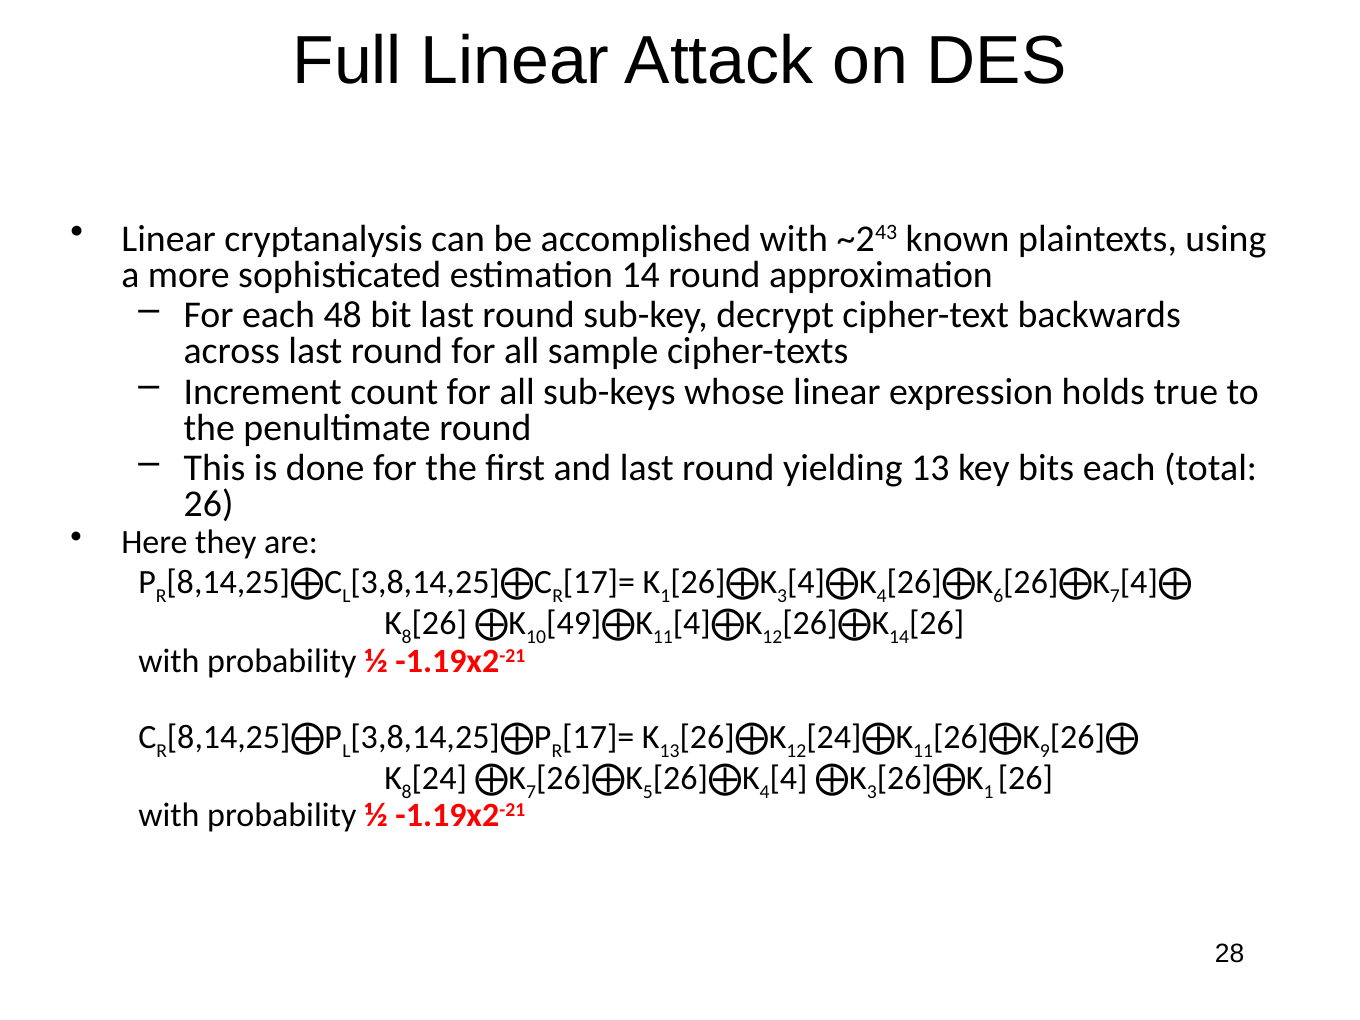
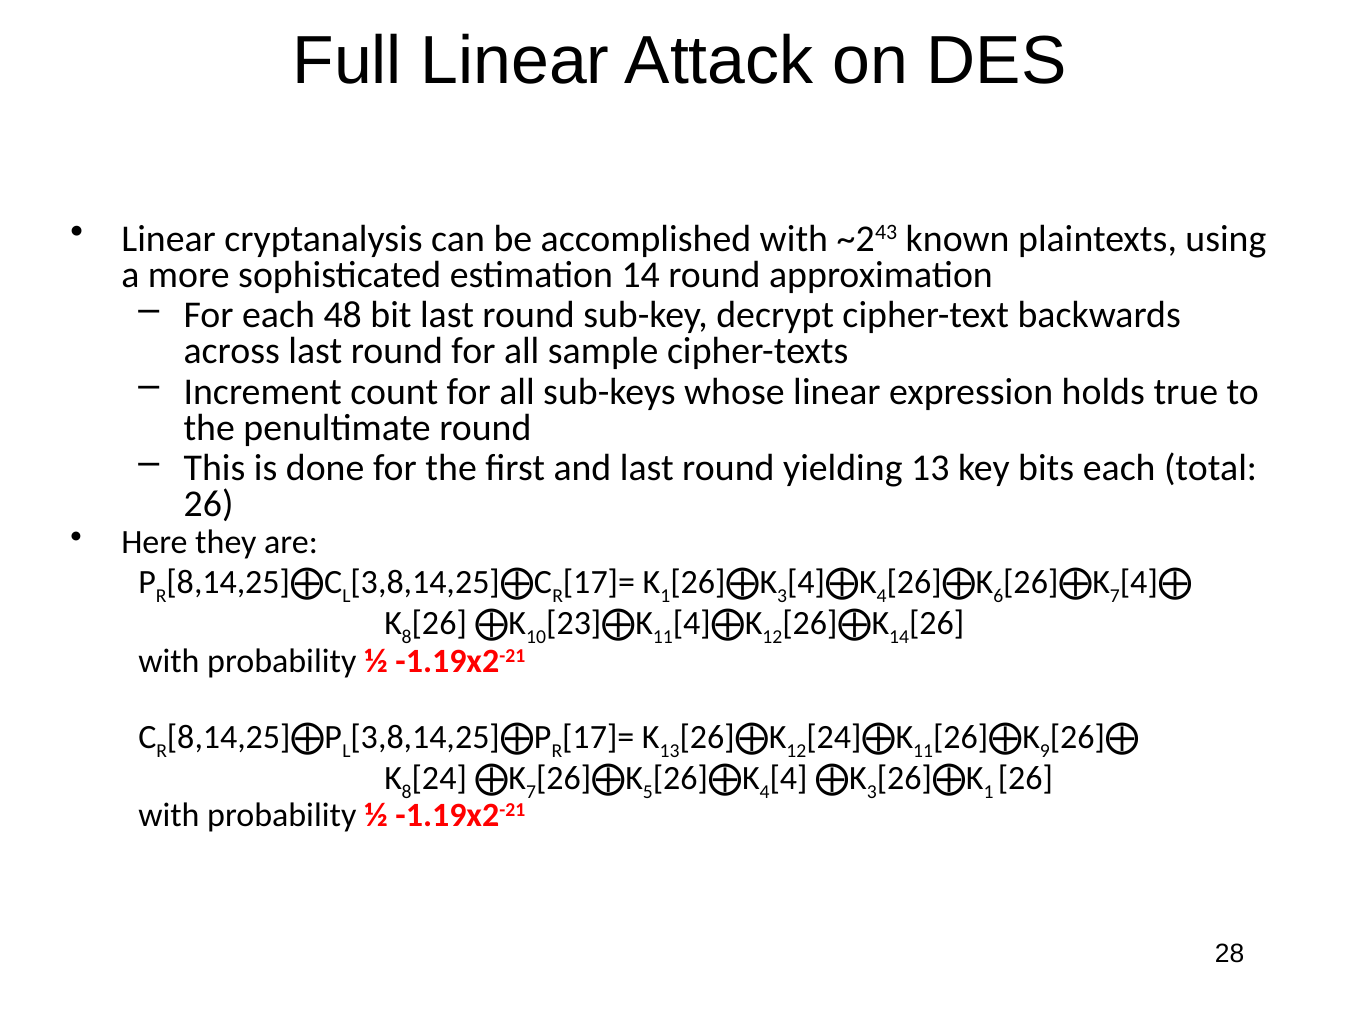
49: 49 -> 23
